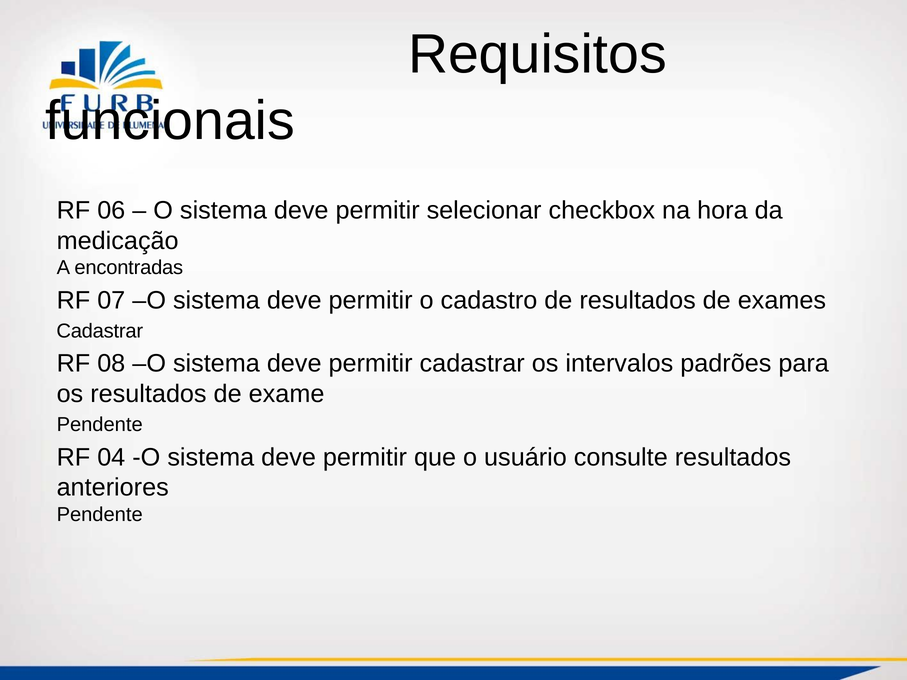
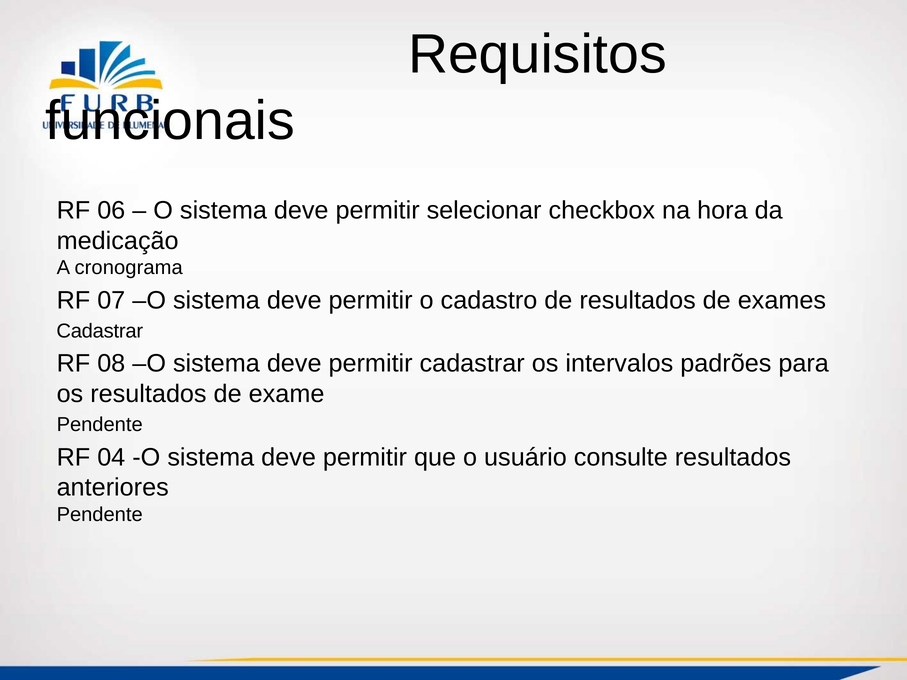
encontradas: encontradas -> cronograma
